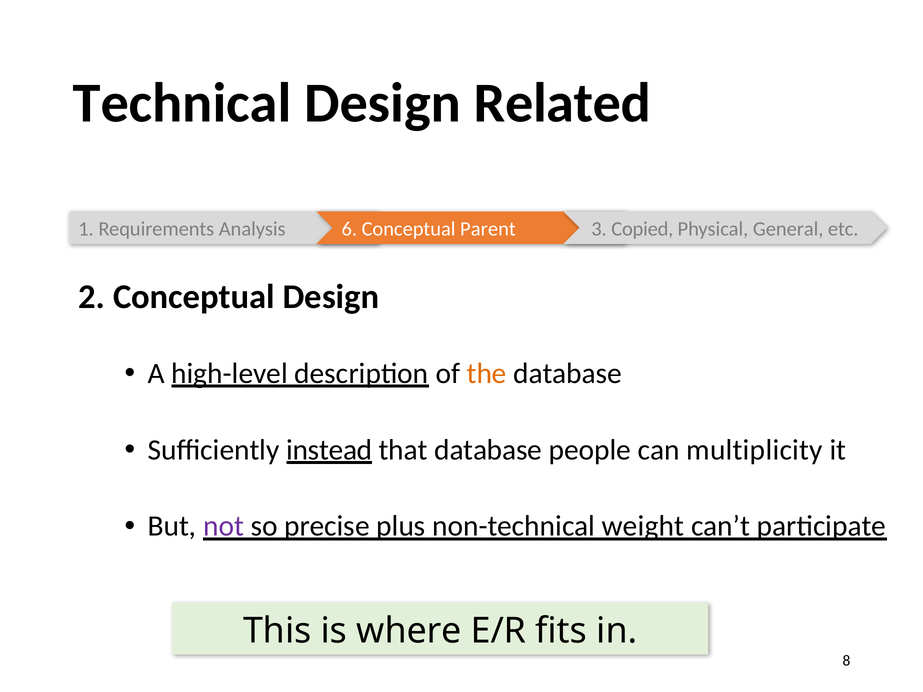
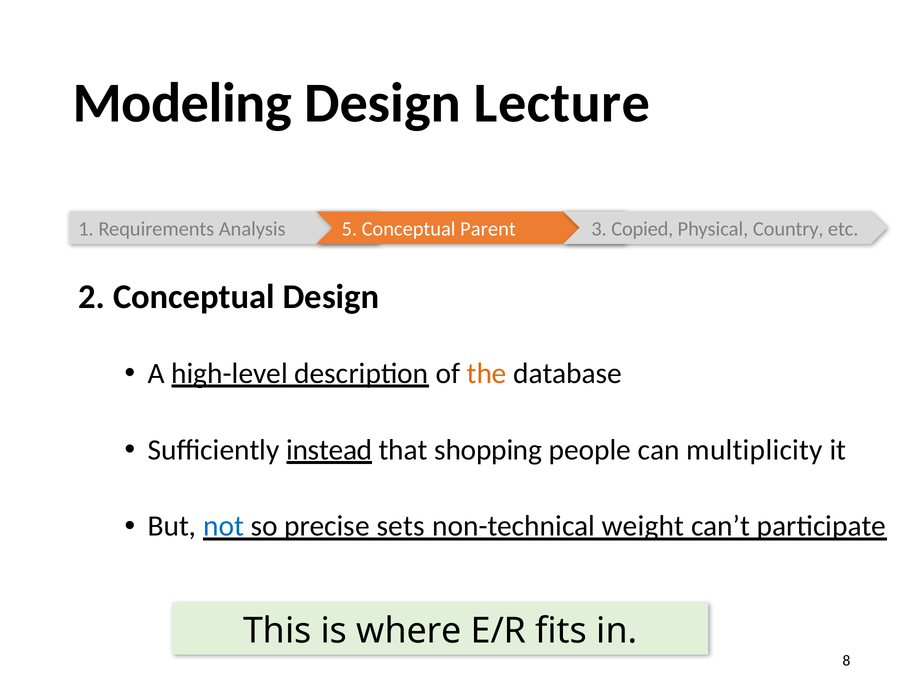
Technical: Technical -> Modeling
Related: Related -> Lecture
6: 6 -> 5
General: General -> Country
that database: database -> shopping
not colour: purple -> blue
plus: plus -> sets
